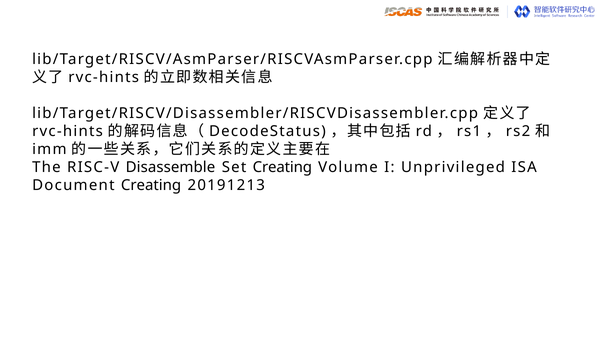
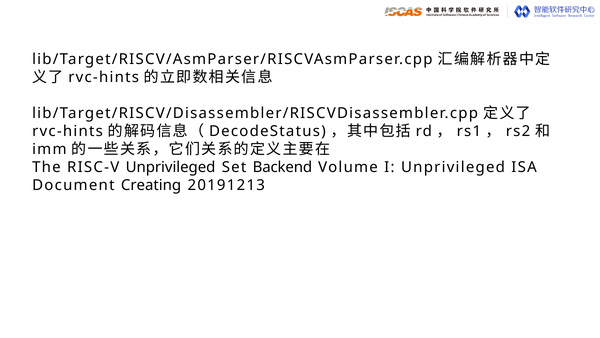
RISC-V Disassemble: Disassemble -> Unprivileged
Set Creating: Creating -> Backend
